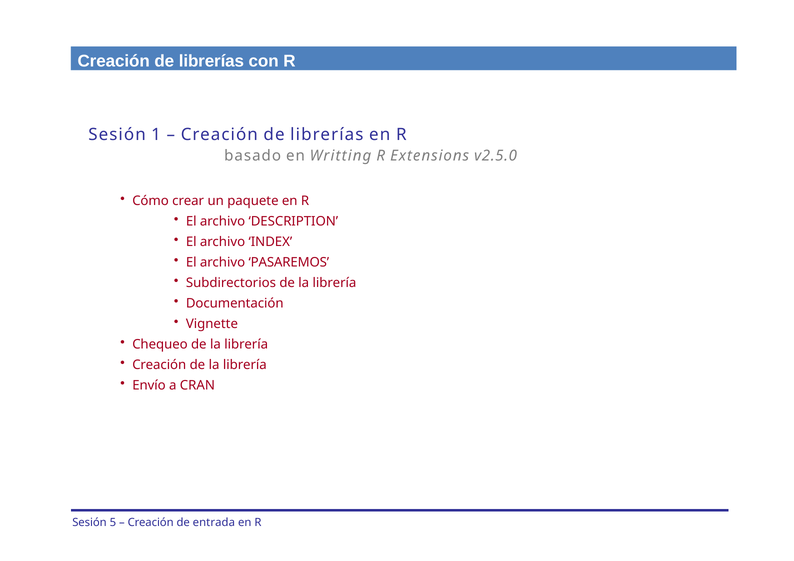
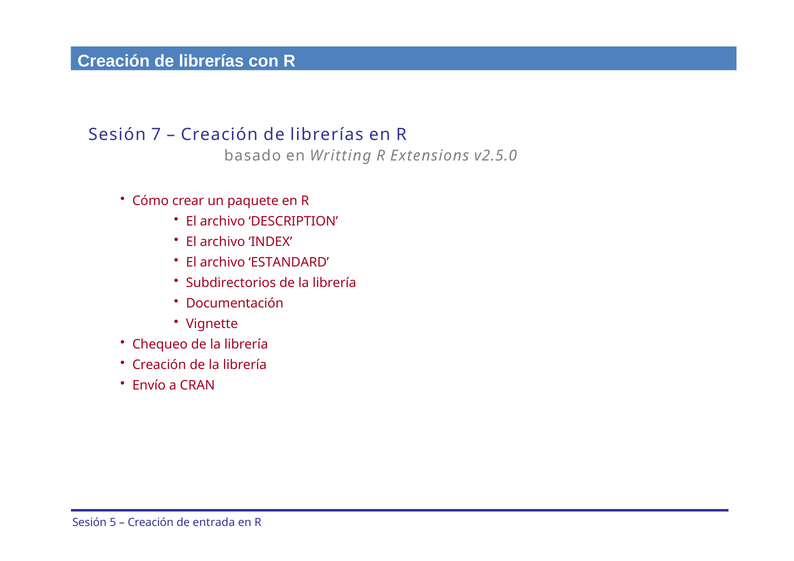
1: 1 -> 7
PASAREMOS: PASAREMOS -> ESTANDARD
